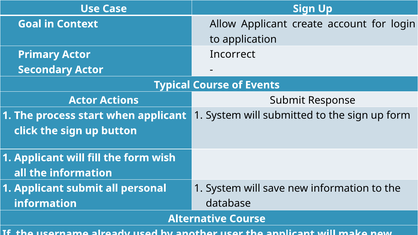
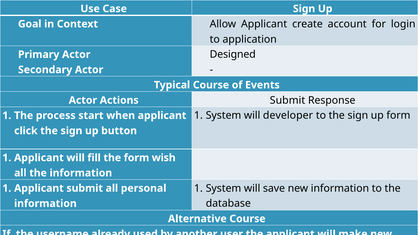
Incorrect: Incorrect -> Designed
submitted: submitted -> developer
